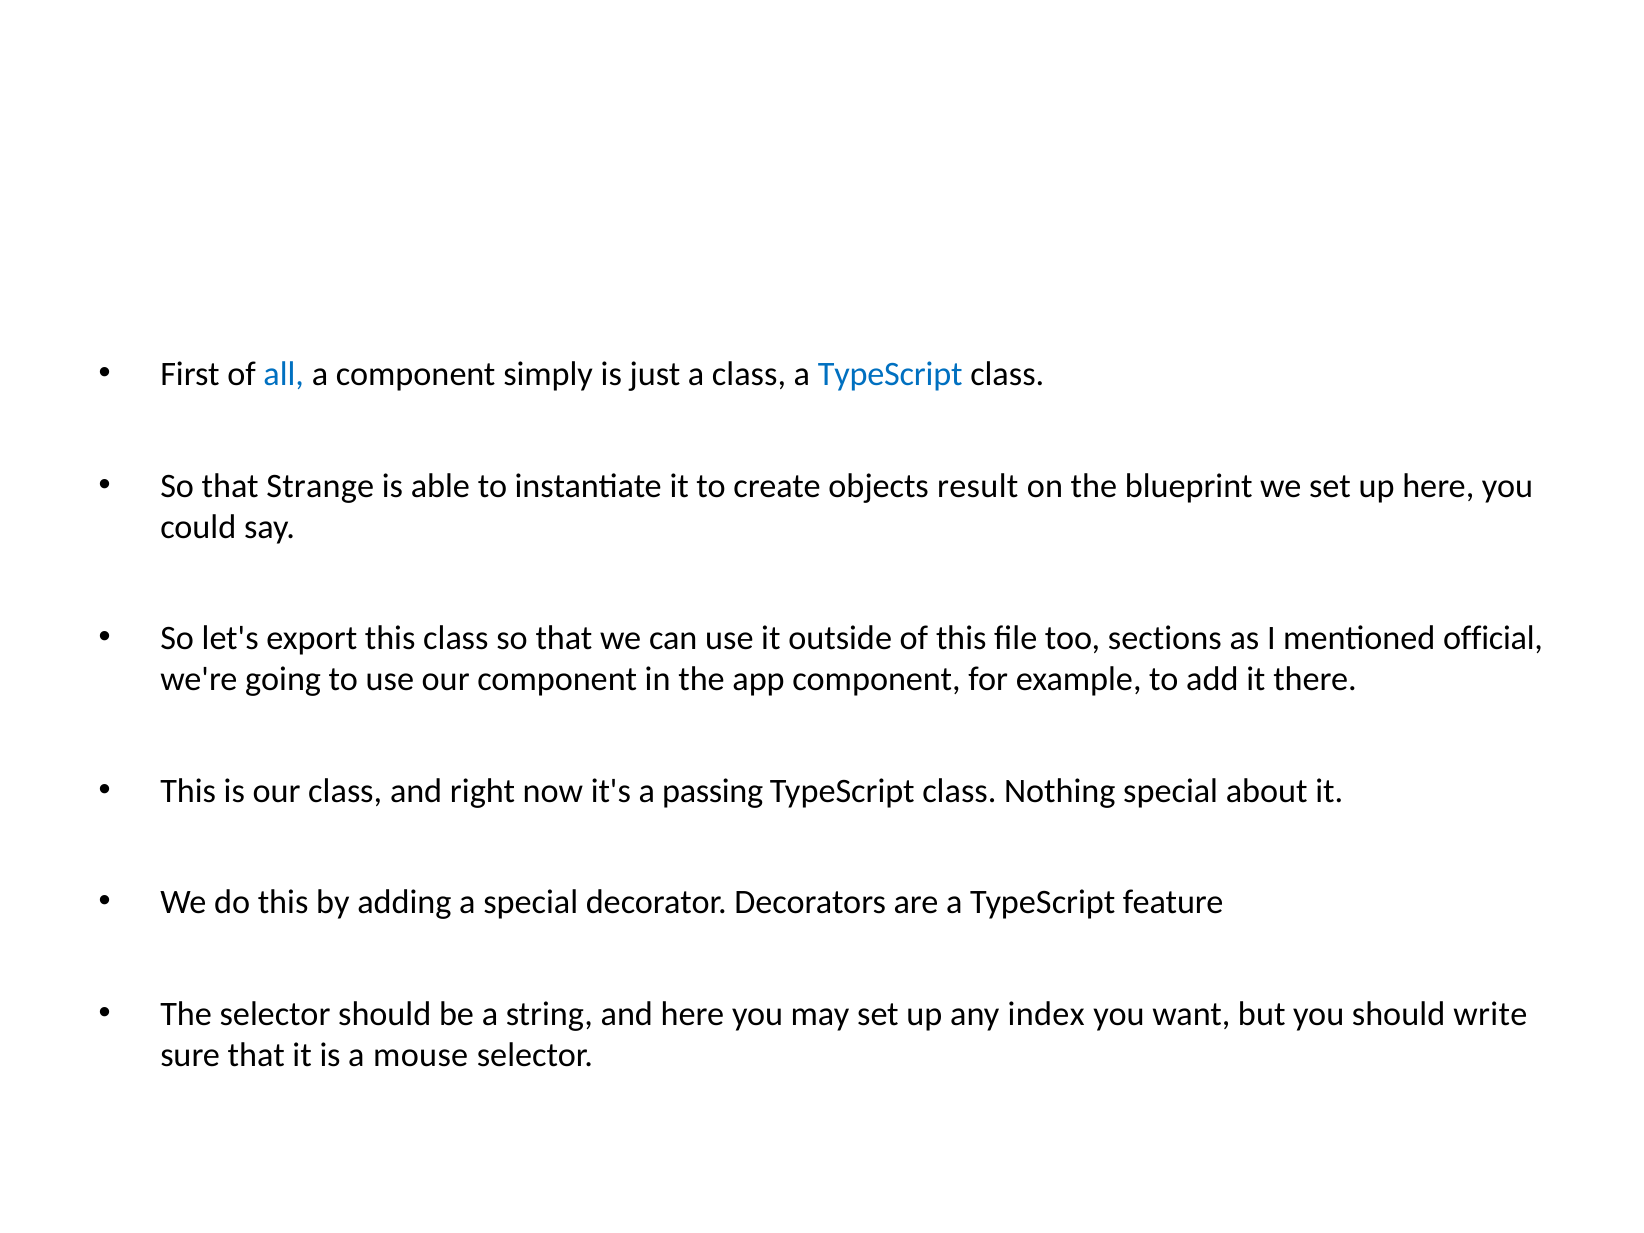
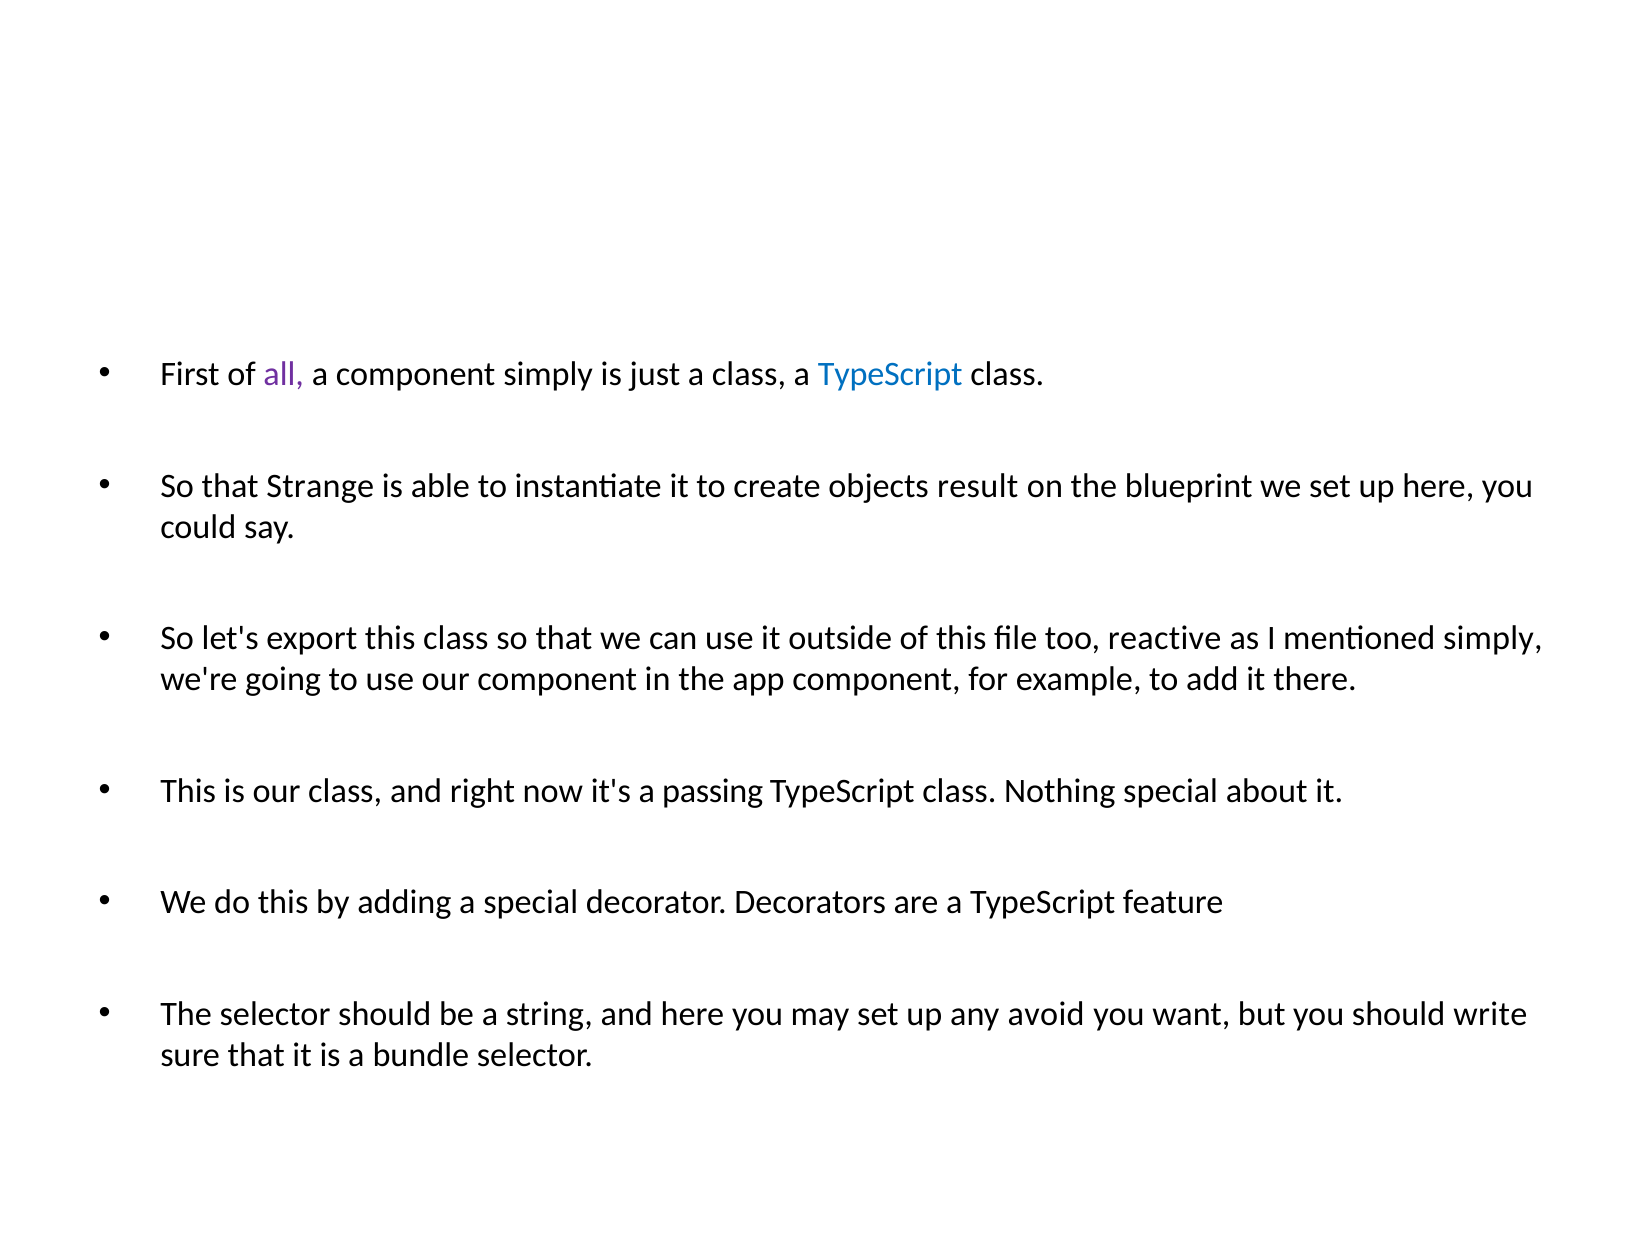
all colour: blue -> purple
sections: sections -> reactive
mentioned official: official -> simply
index: index -> avoid
mouse: mouse -> bundle
